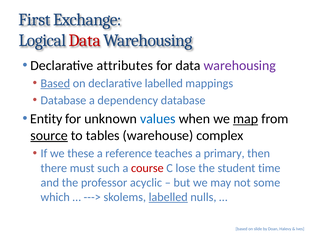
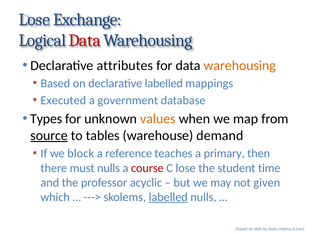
First at (35, 20): First -> Lose
warehousing at (240, 65) colour: purple -> orange
Based at (55, 83) underline: present -> none
Database at (63, 100): Database -> Executed
dependency: dependency -> government
Entity: Entity -> Types
values colour: blue -> orange
map underline: present -> none
complex: complex -> demand
these: these -> block
must such: such -> nulls
some: some -> given
